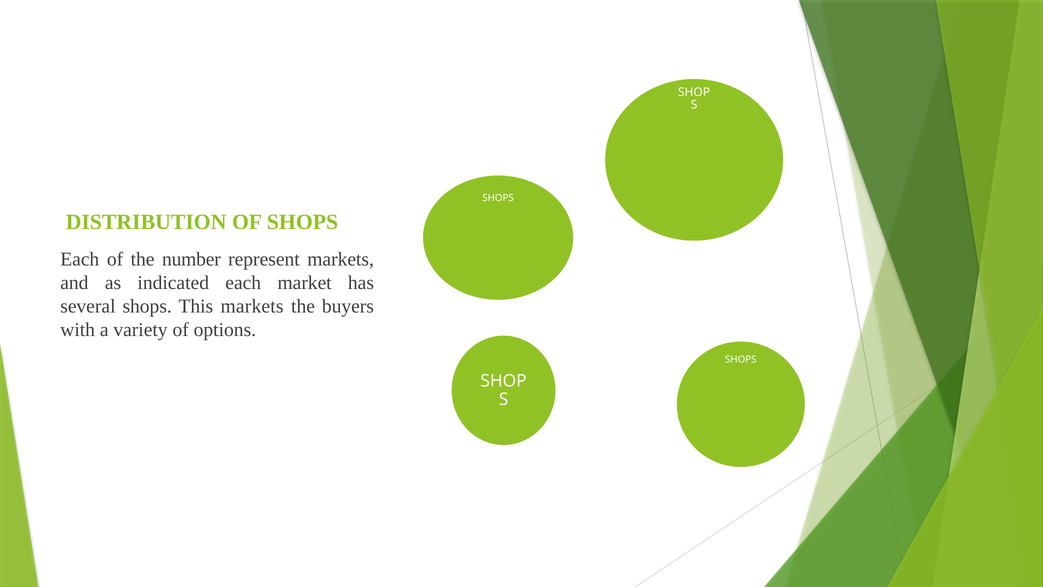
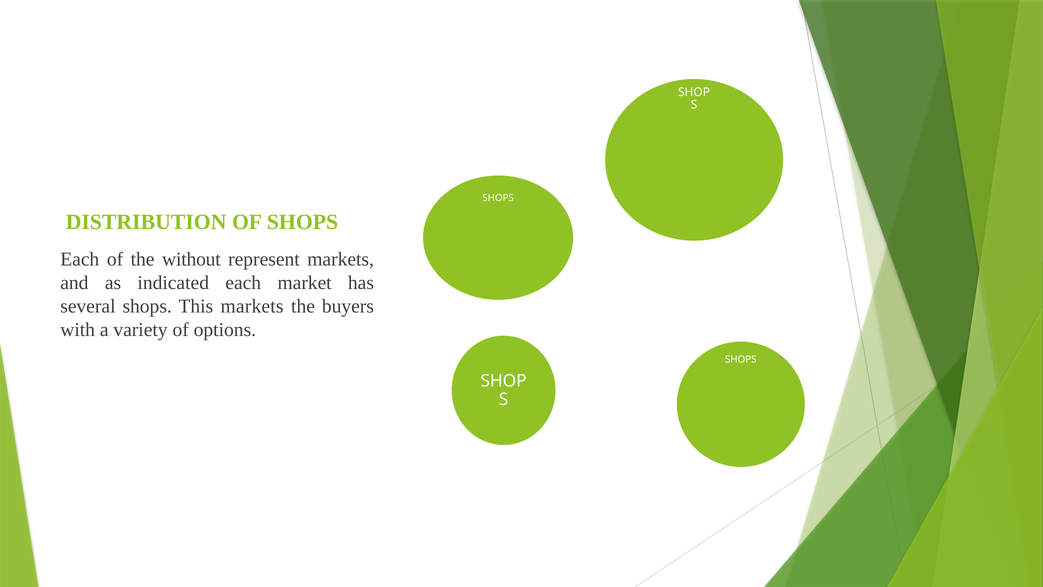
number: number -> without
